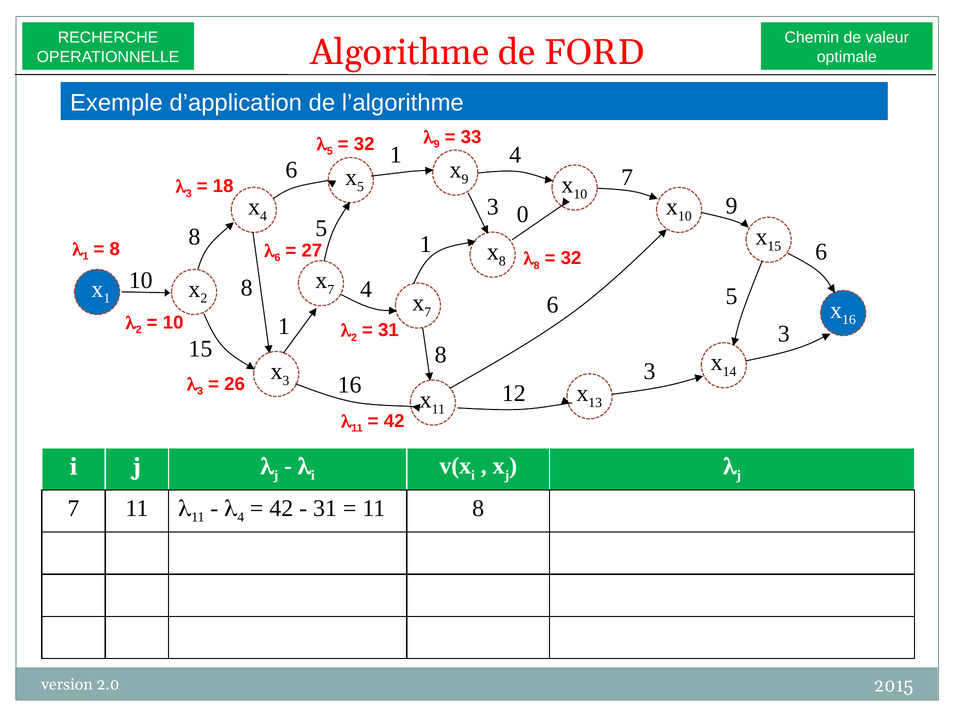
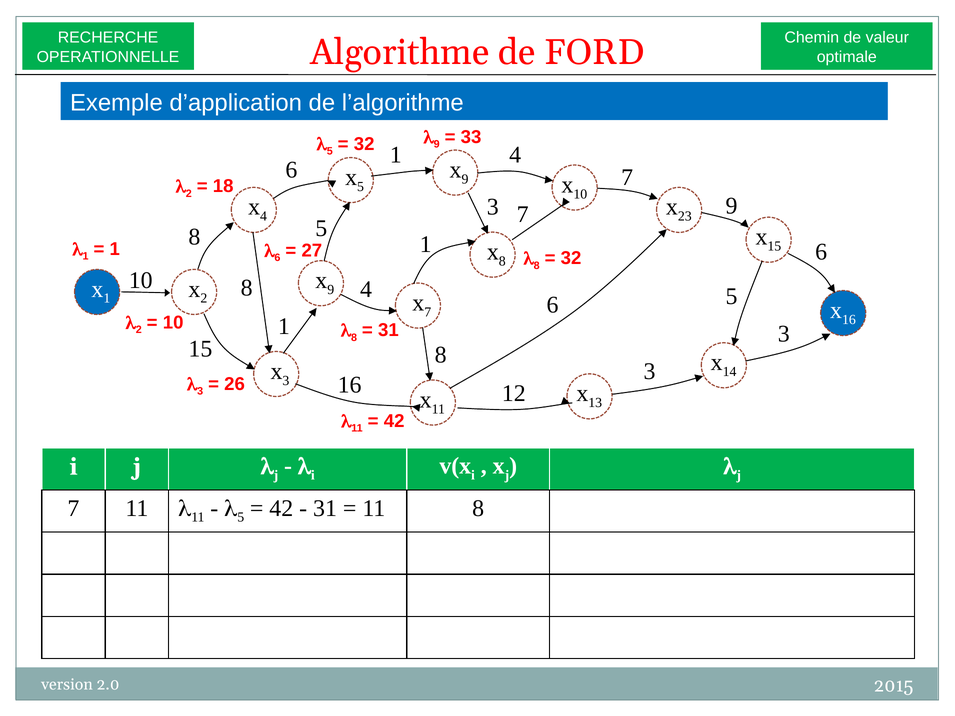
3 at (189, 194): 3 -> 2
3 0: 0 -> 7
10 at (685, 216): 10 -> 23
8 at (115, 249): 8 -> 1
7 at (331, 290): 7 -> 9
2 at (354, 338): 2 -> 8
4 at (241, 518): 4 -> 5
